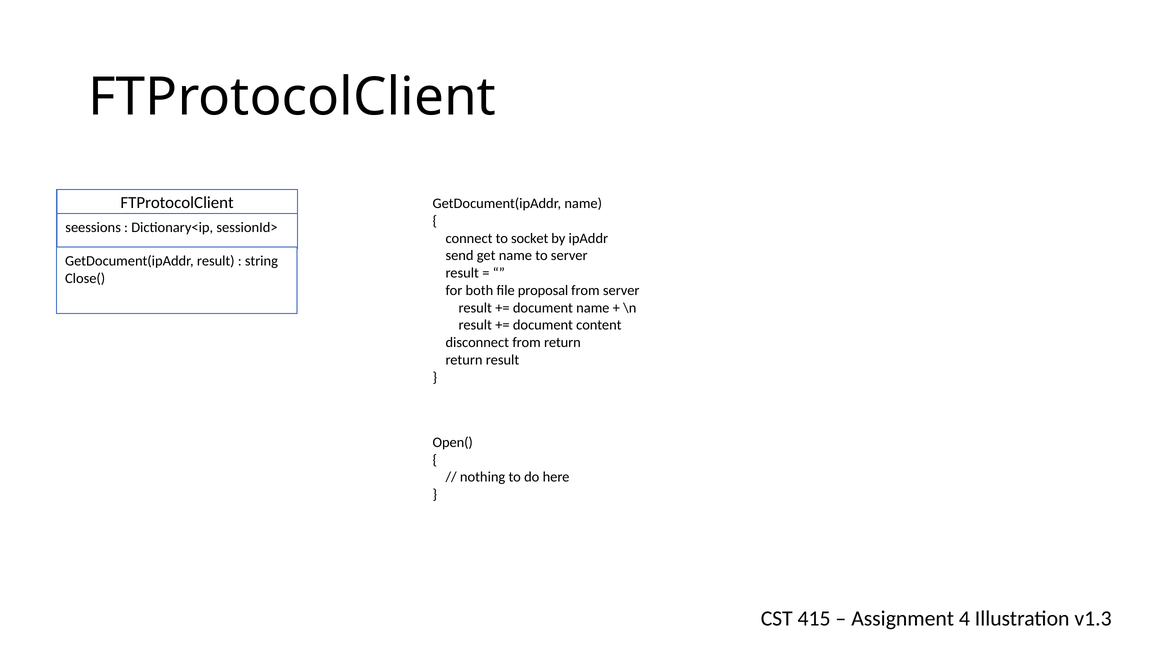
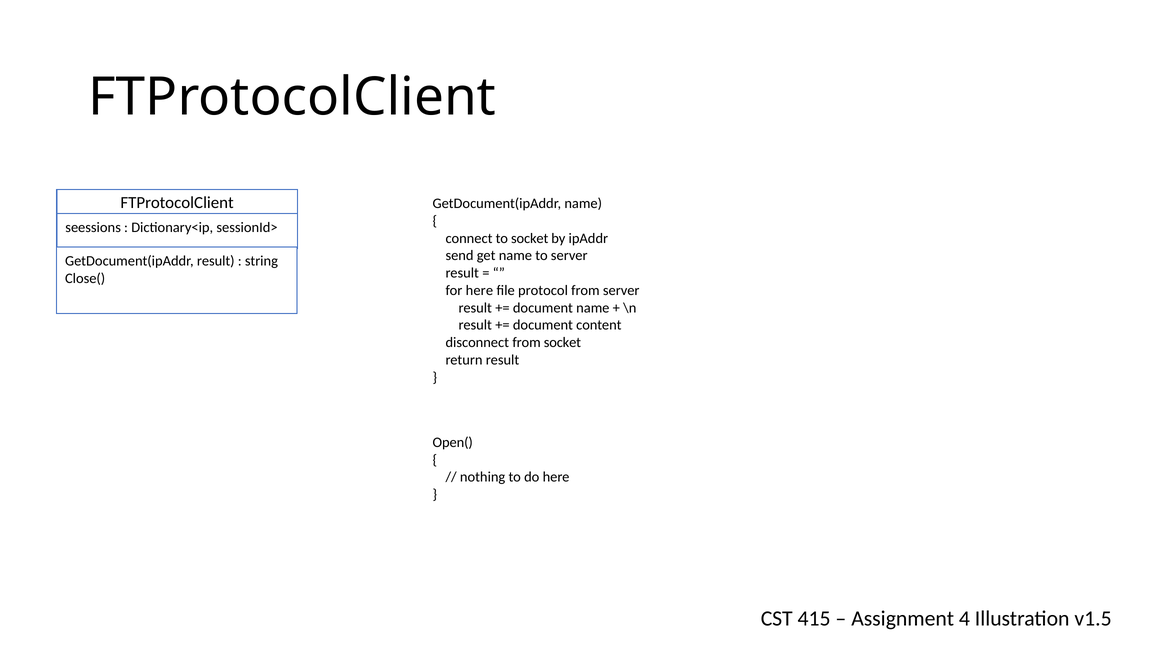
for both: both -> here
proposal: proposal -> protocol
from return: return -> socket
v1.3: v1.3 -> v1.5
